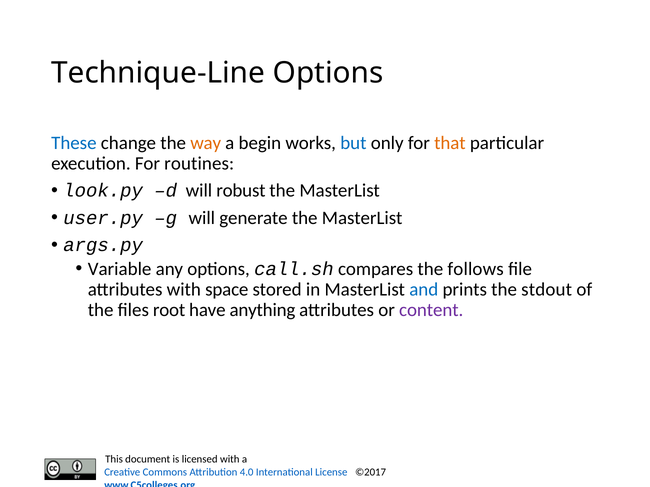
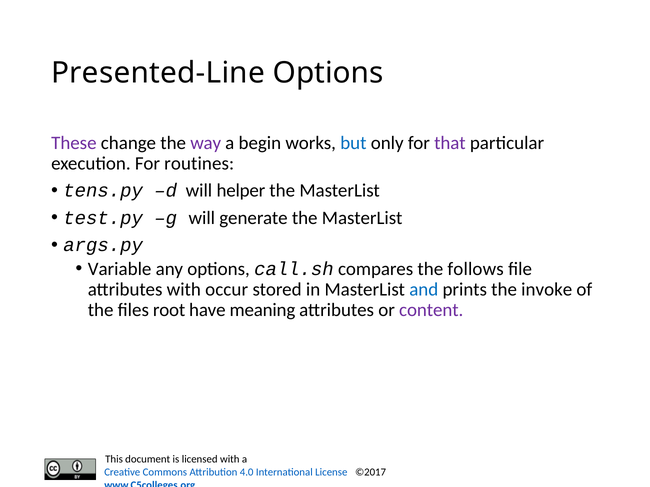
Technique-Line: Technique-Line -> Presented-Line
These colour: blue -> purple
way colour: orange -> purple
that colour: orange -> purple
look.py: look.py -> tens.py
robust: robust -> helper
user.py: user.py -> test.py
space: space -> occur
stdout: stdout -> invoke
anything: anything -> meaning
